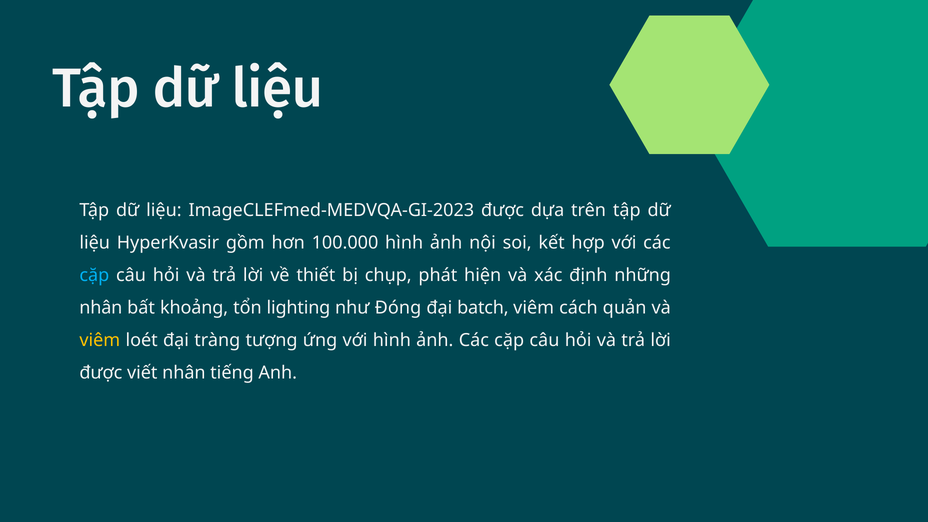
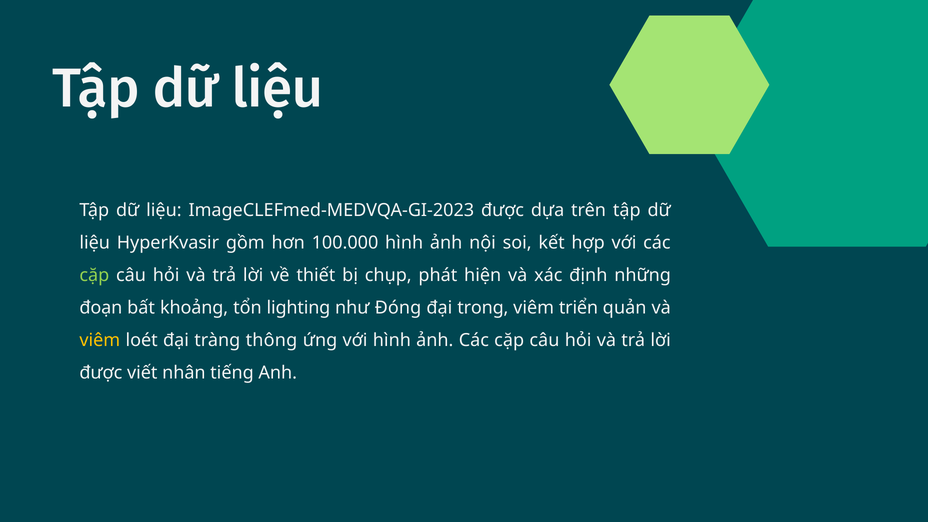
cặp at (94, 275) colour: light blue -> light green
nhân at (101, 308): nhân -> đoạn
batch: batch -> trong
cách: cách -> triển
tượng: tượng -> thông
